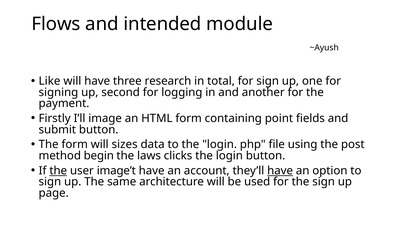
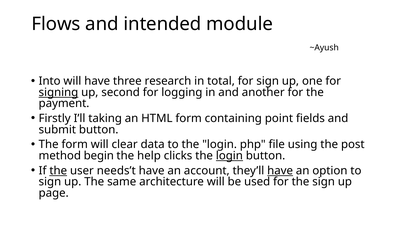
Like: Like -> Into
signing underline: none -> present
image: image -> taking
sizes: sizes -> clear
laws: laws -> help
login at (229, 156) underline: none -> present
image’t: image’t -> needs’t
